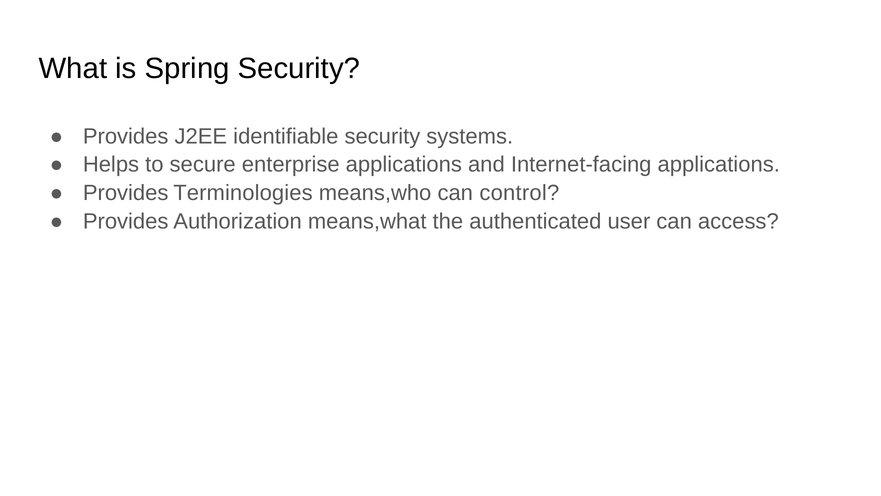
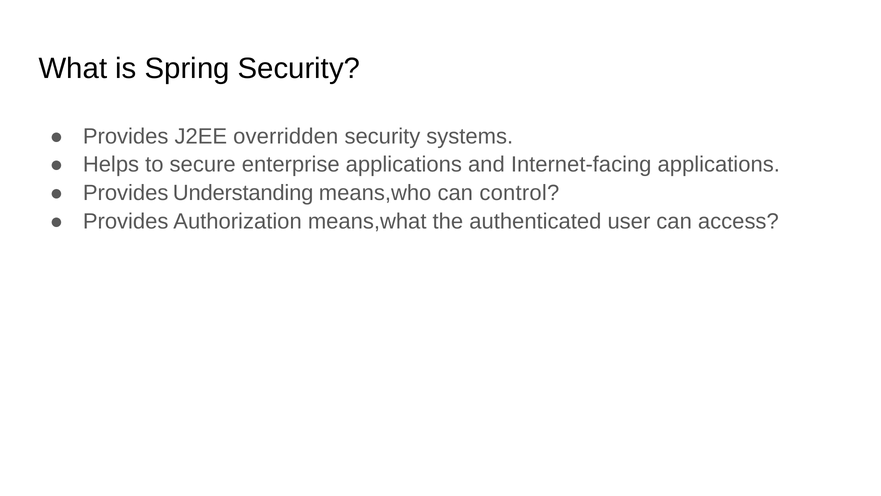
identifiable: identifiable -> overridden
Terminologies: Terminologies -> Understanding
